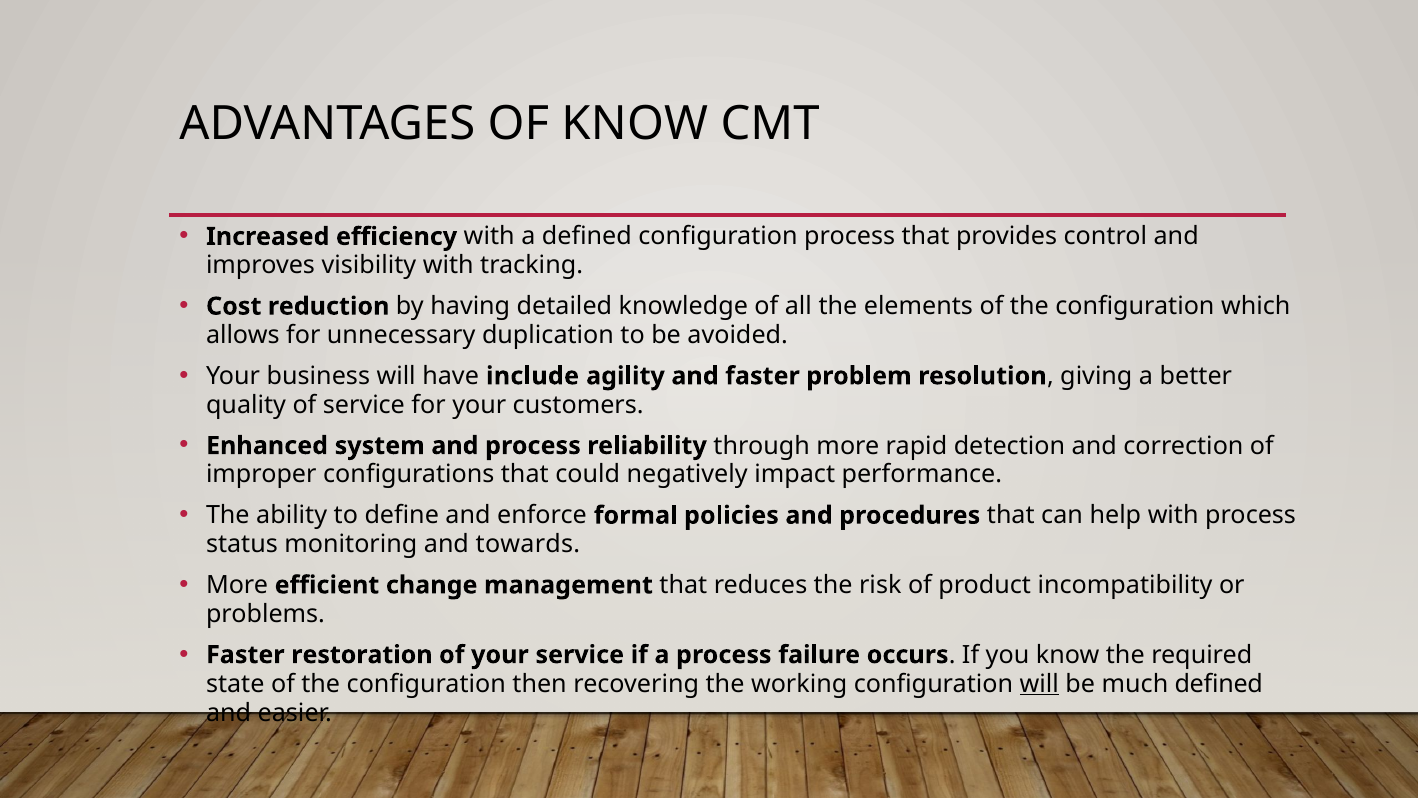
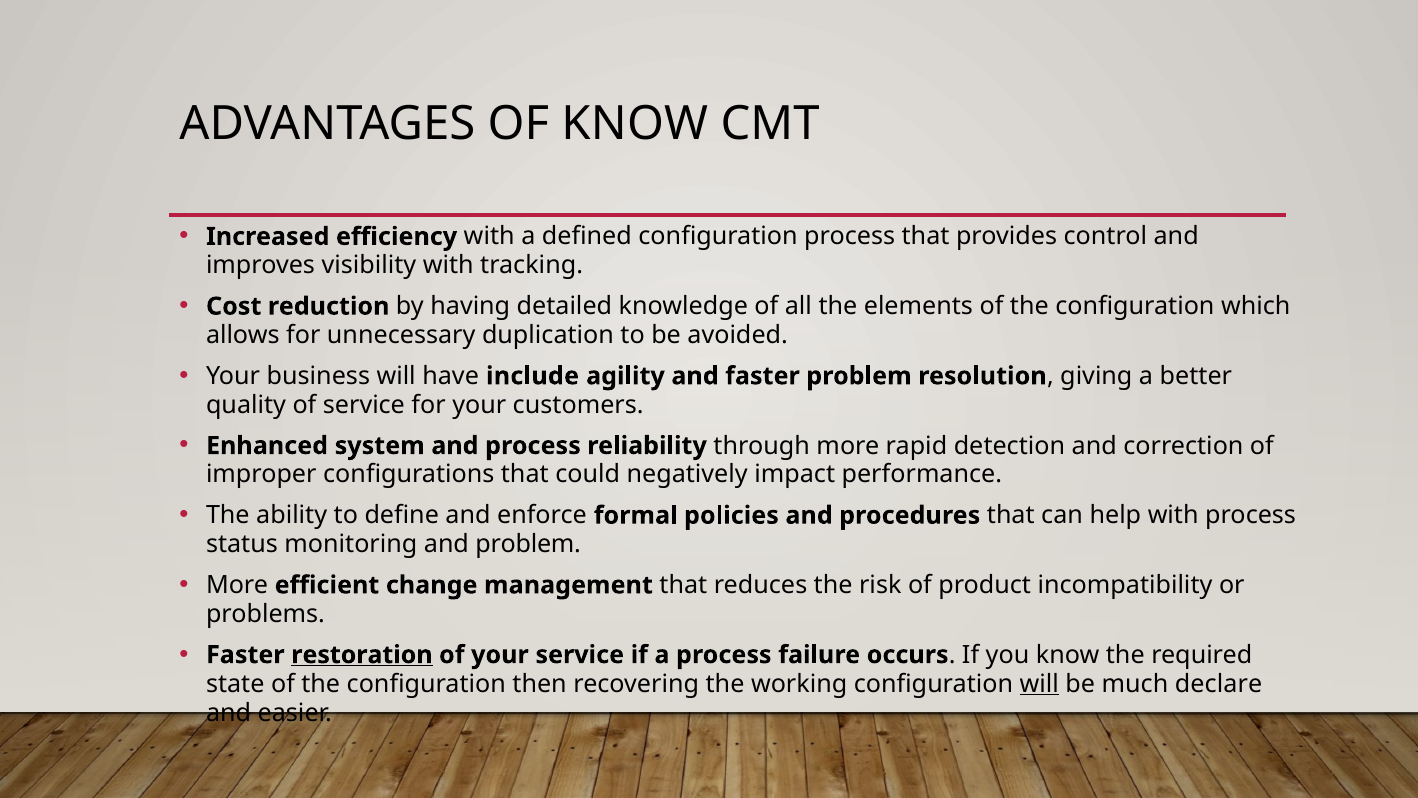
and towards: towards -> problem
restoration underline: none -> present
much defined: defined -> declare
